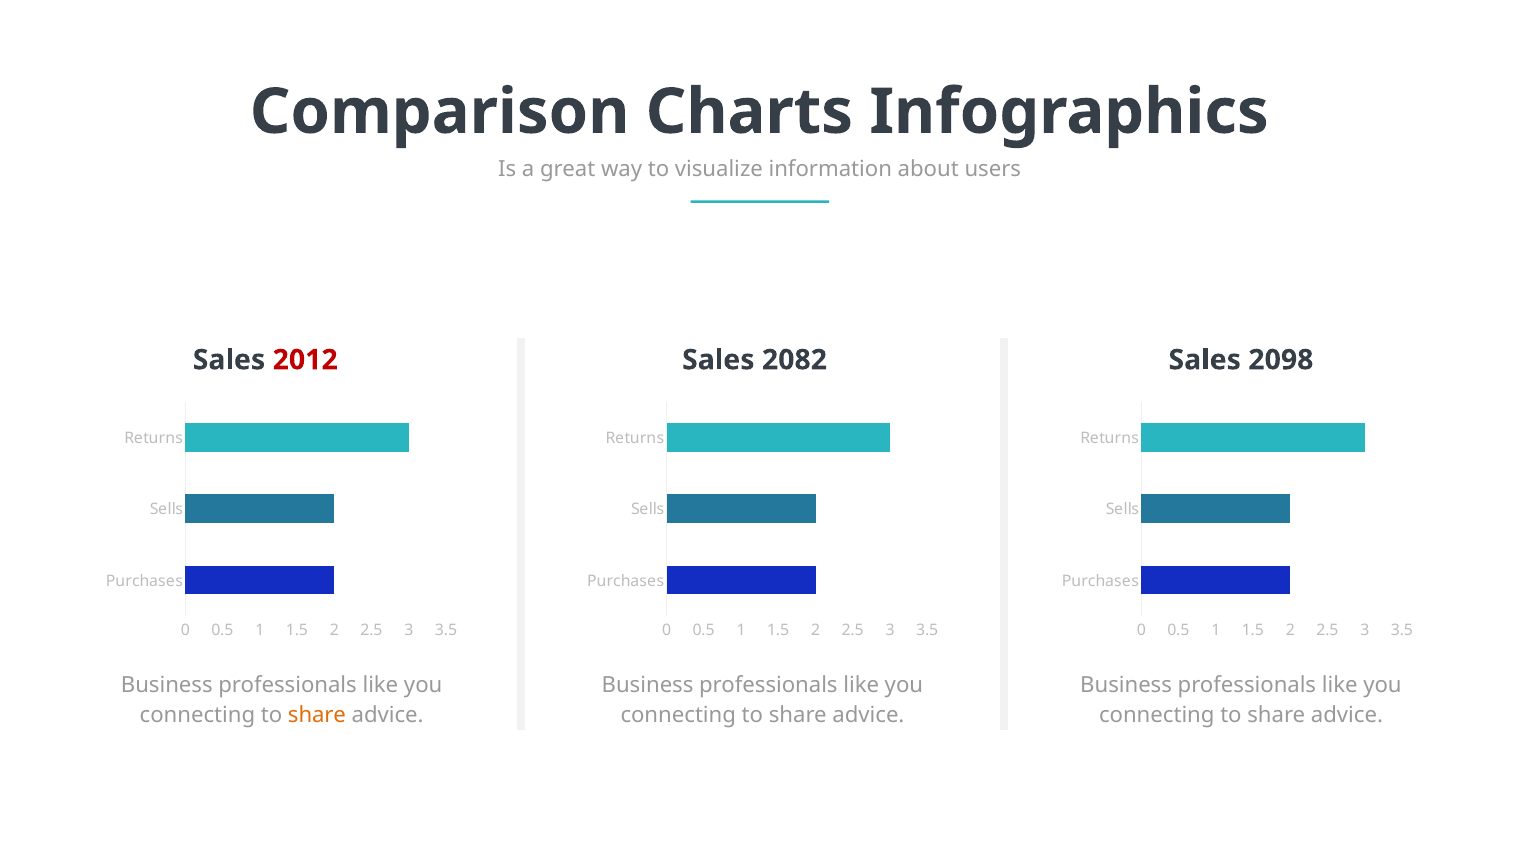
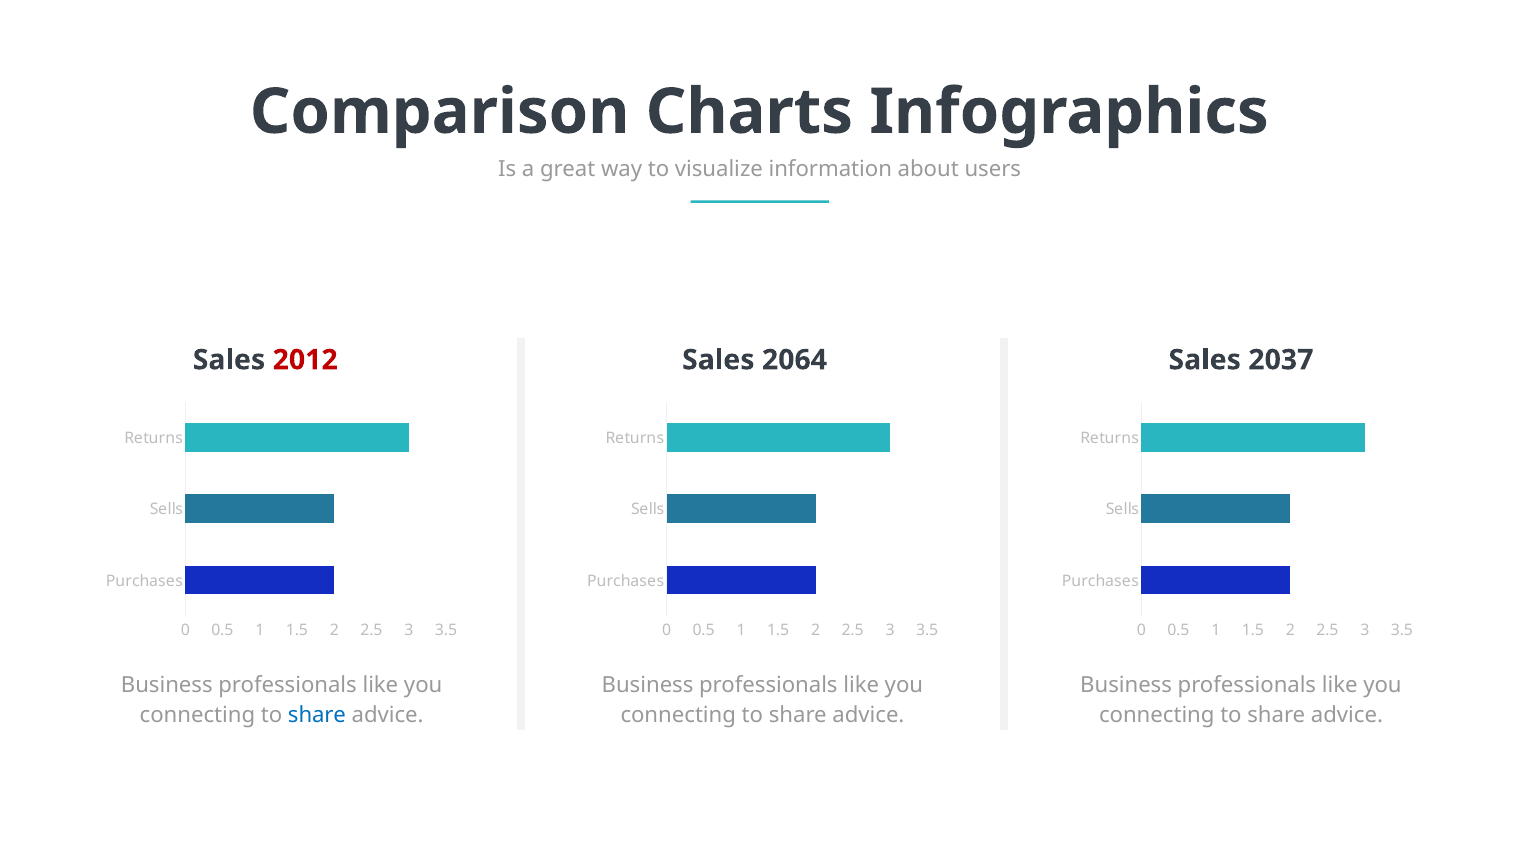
2082: 2082 -> 2064
2098: 2098 -> 2037
share at (317, 715) colour: orange -> blue
